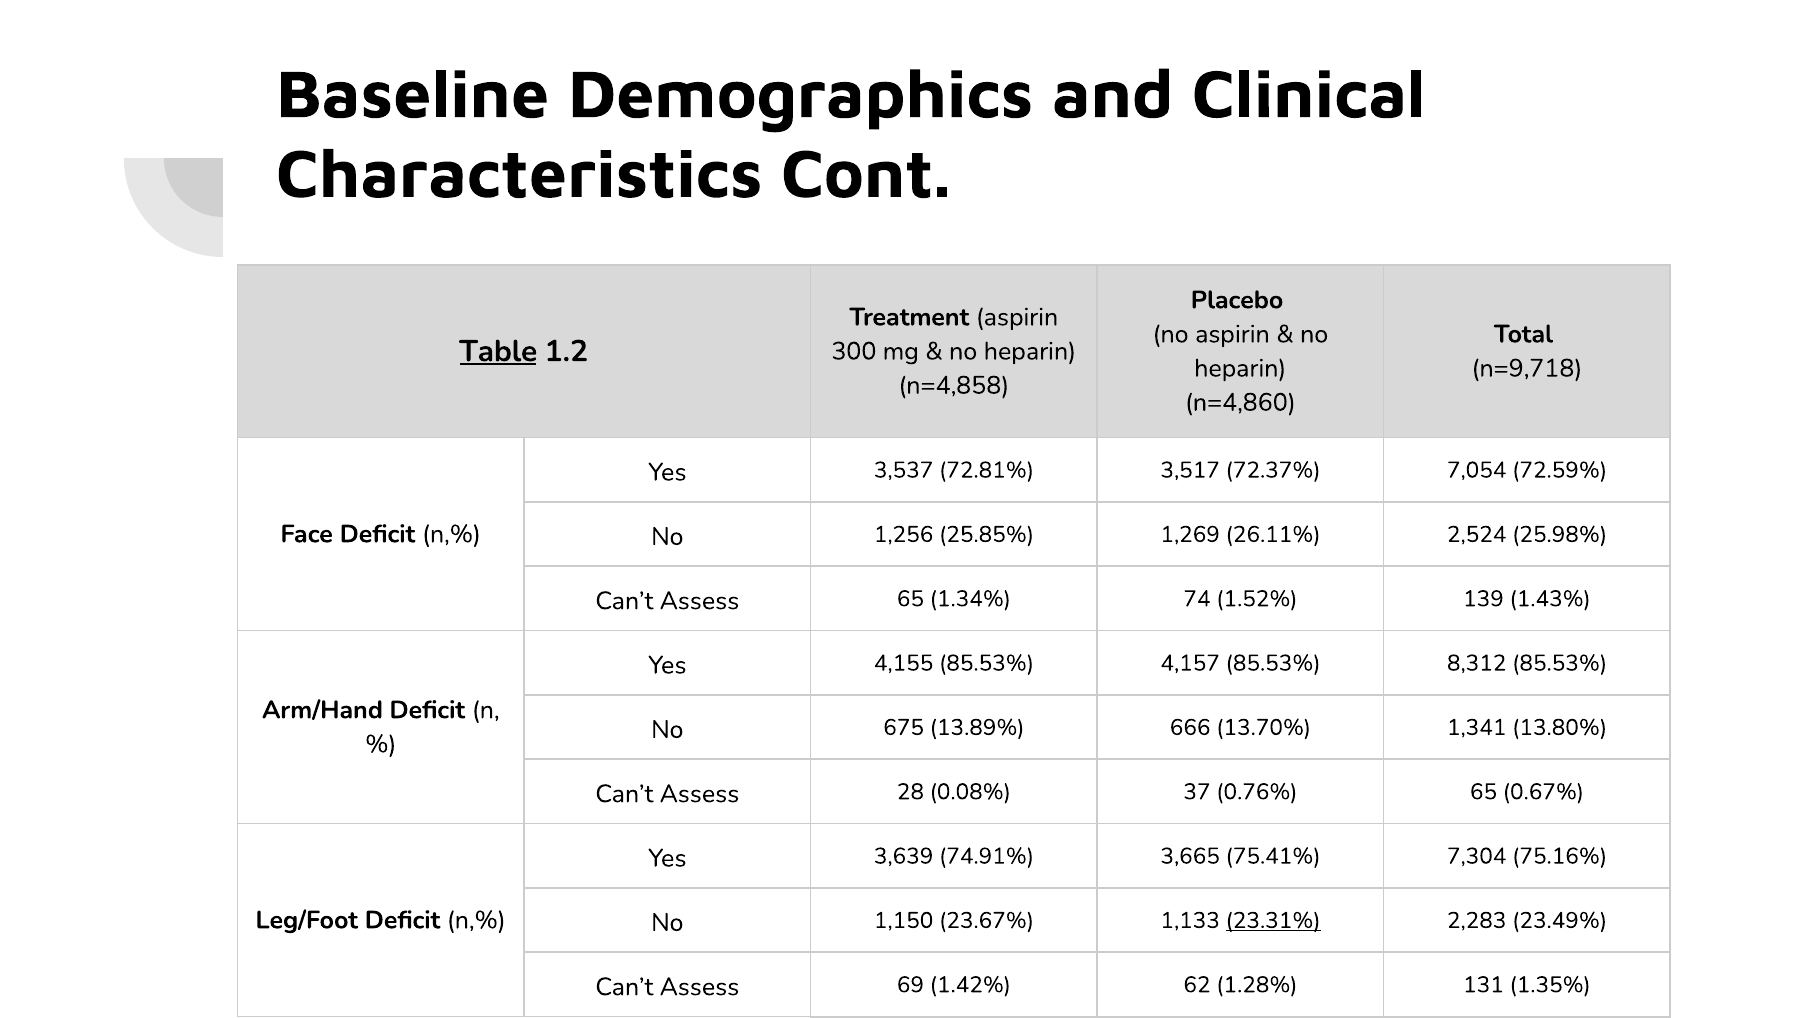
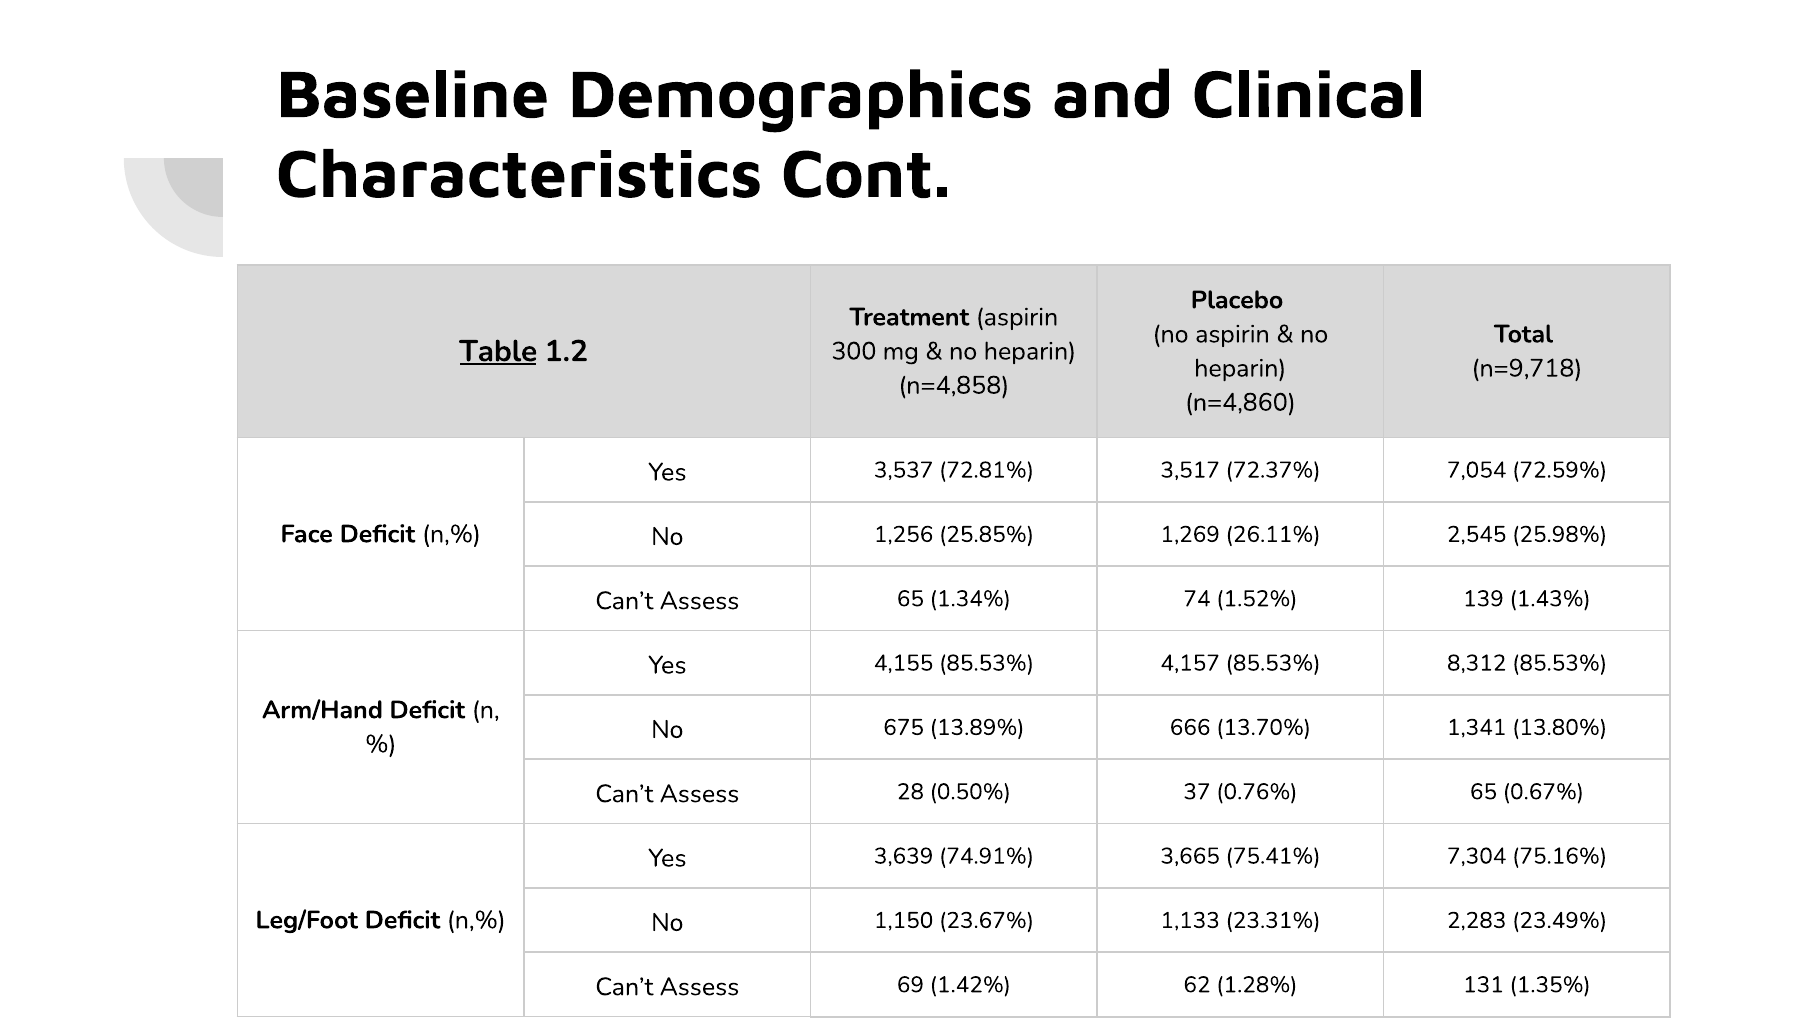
2,524: 2,524 -> 2,545
0.08%: 0.08% -> 0.50%
23.31% underline: present -> none
